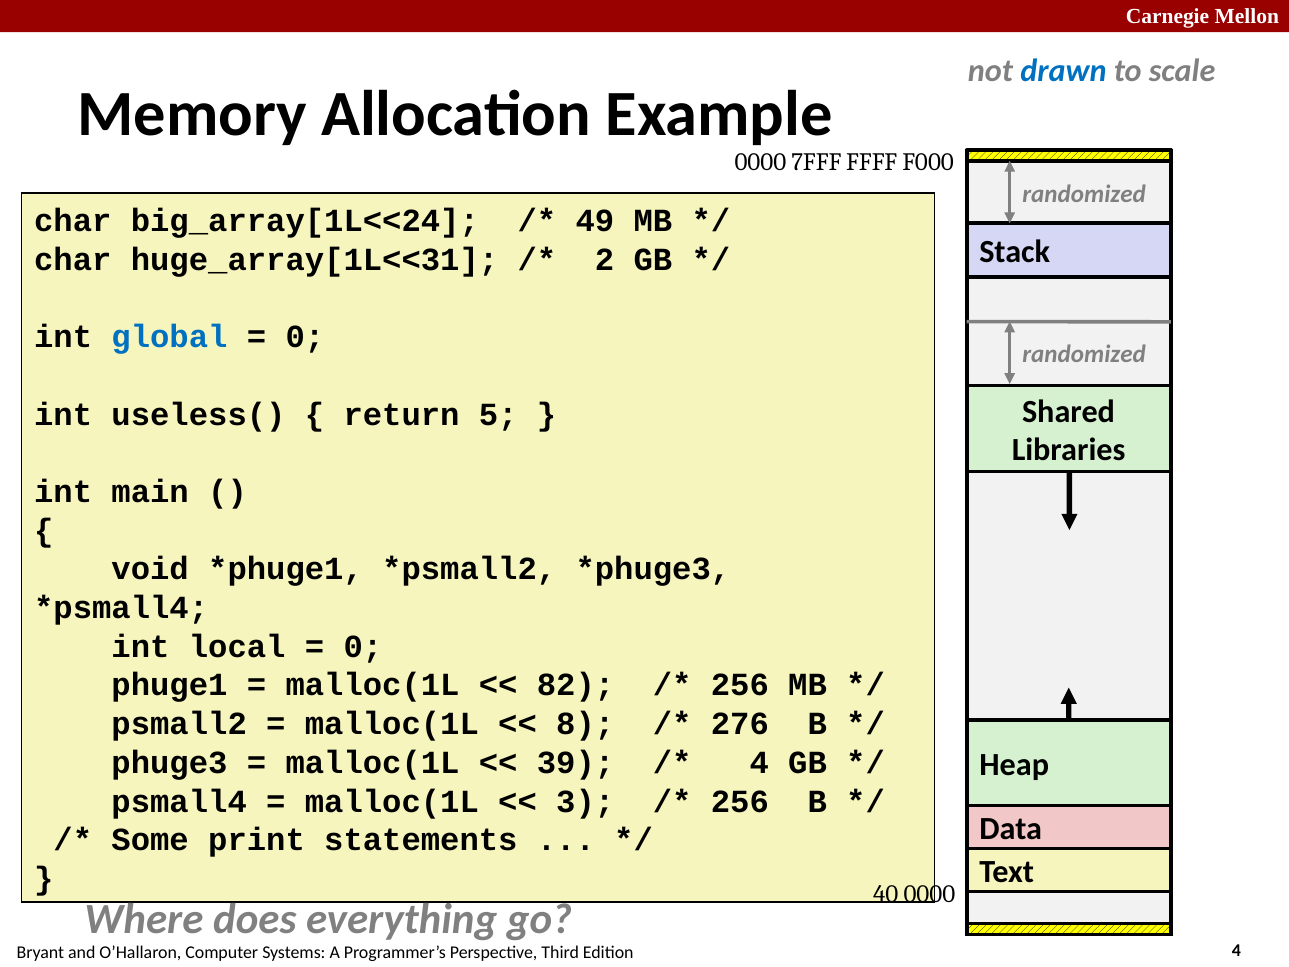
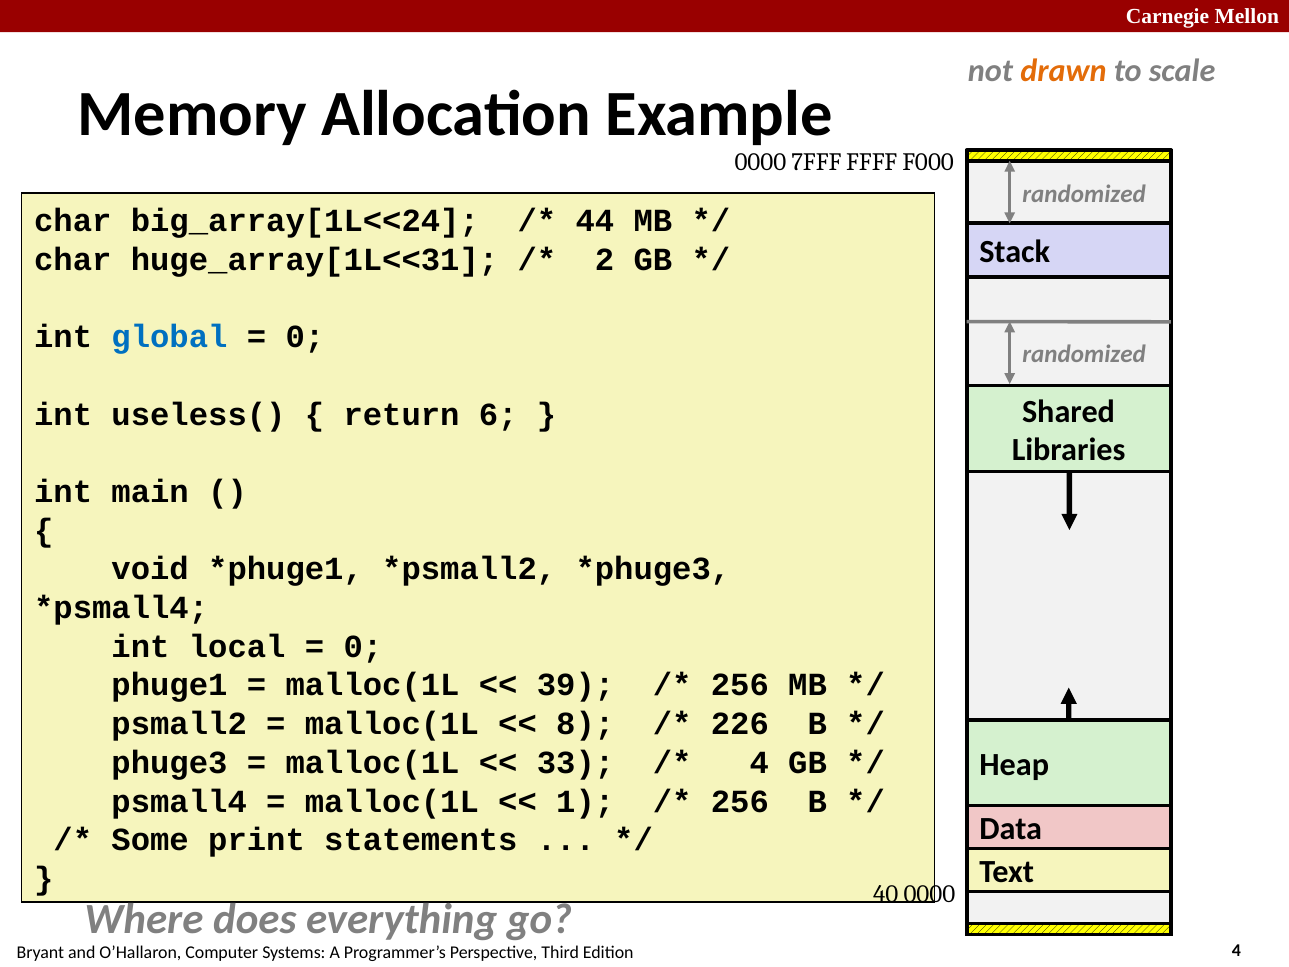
drawn colour: blue -> orange
49: 49 -> 44
5: 5 -> 6
82: 82 -> 39
276: 276 -> 226
39: 39 -> 33
3: 3 -> 1
